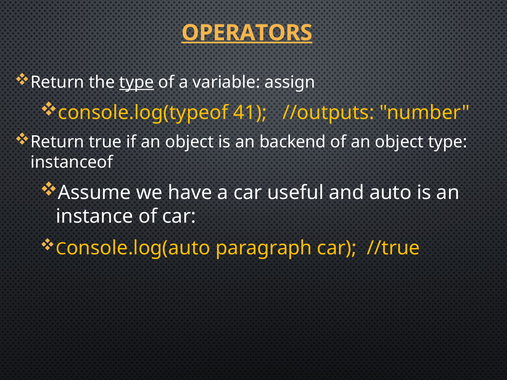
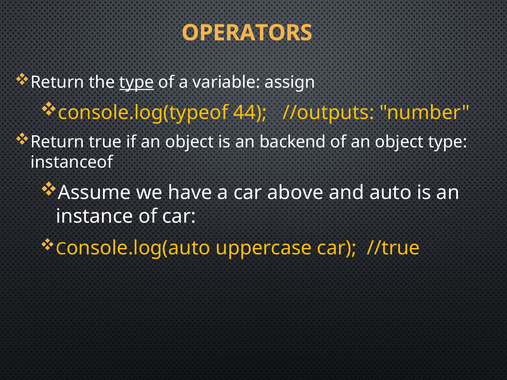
OPERATORS underline: present -> none
41: 41 -> 44
useful: useful -> above
paragraph: paragraph -> uppercase
